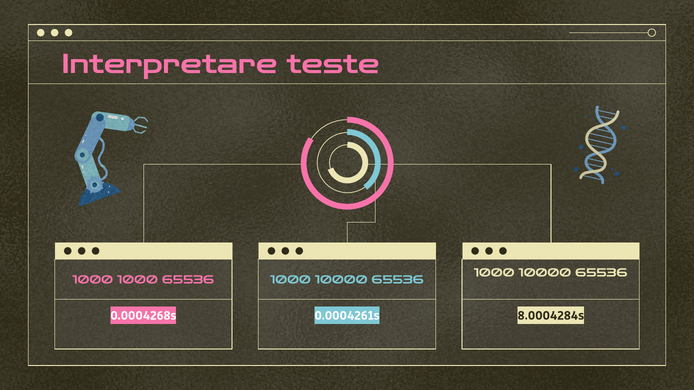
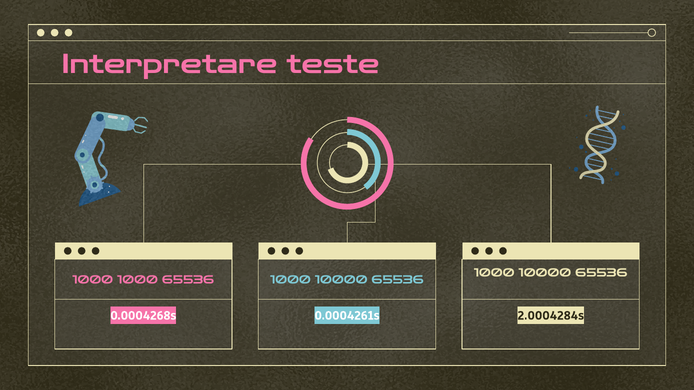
8.0004284s: 8.0004284s -> 2.0004284s
